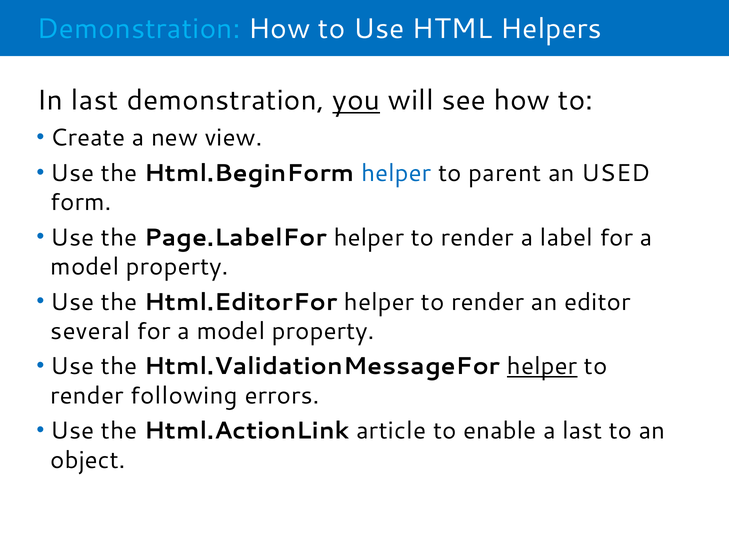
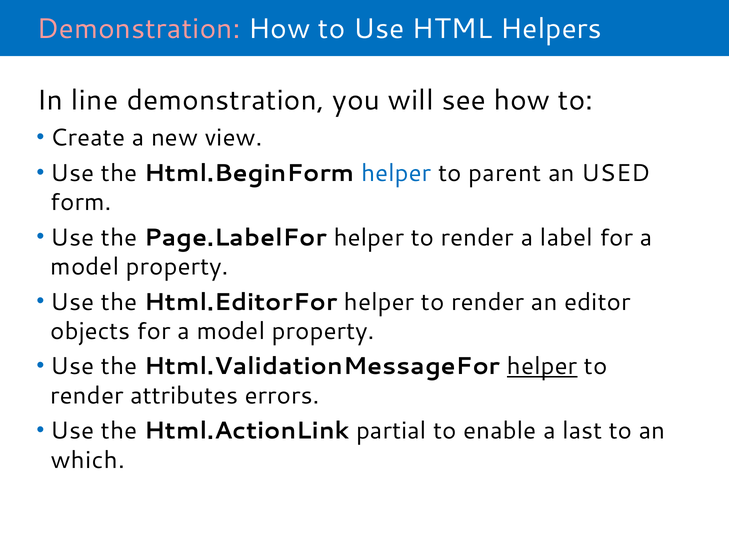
Demonstration at (139, 29) colour: light blue -> pink
In last: last -> line
you underline: present -> none
several: several -> objects
following: following -> attributes
article: article -> partial
object: object -> which
